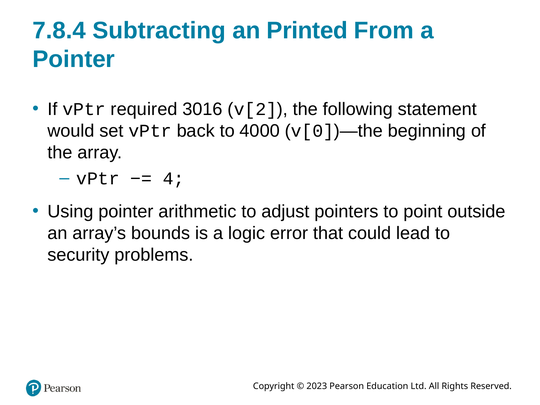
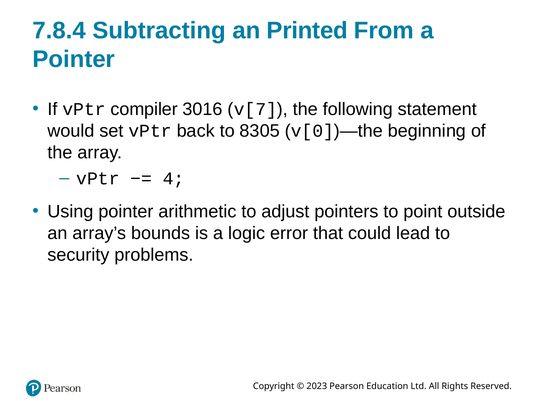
required: required -> compiler
v[2: v[2 -> v[7
4000: 4000 -> 8305
